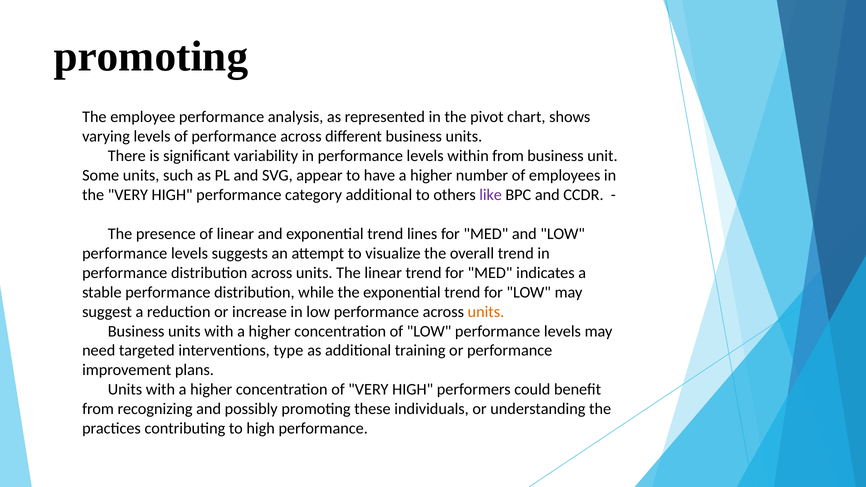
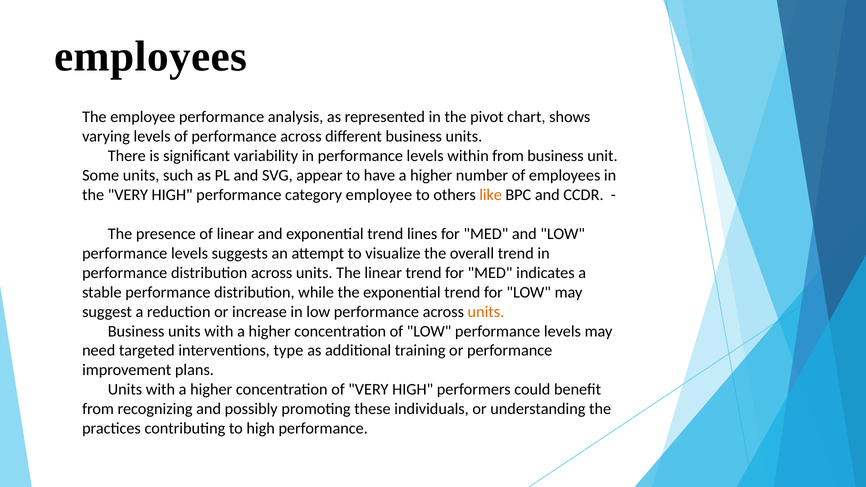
promoting at (151, 56): promoting -> employees
category additional: additional -> employee
like colour: purple -> orange
